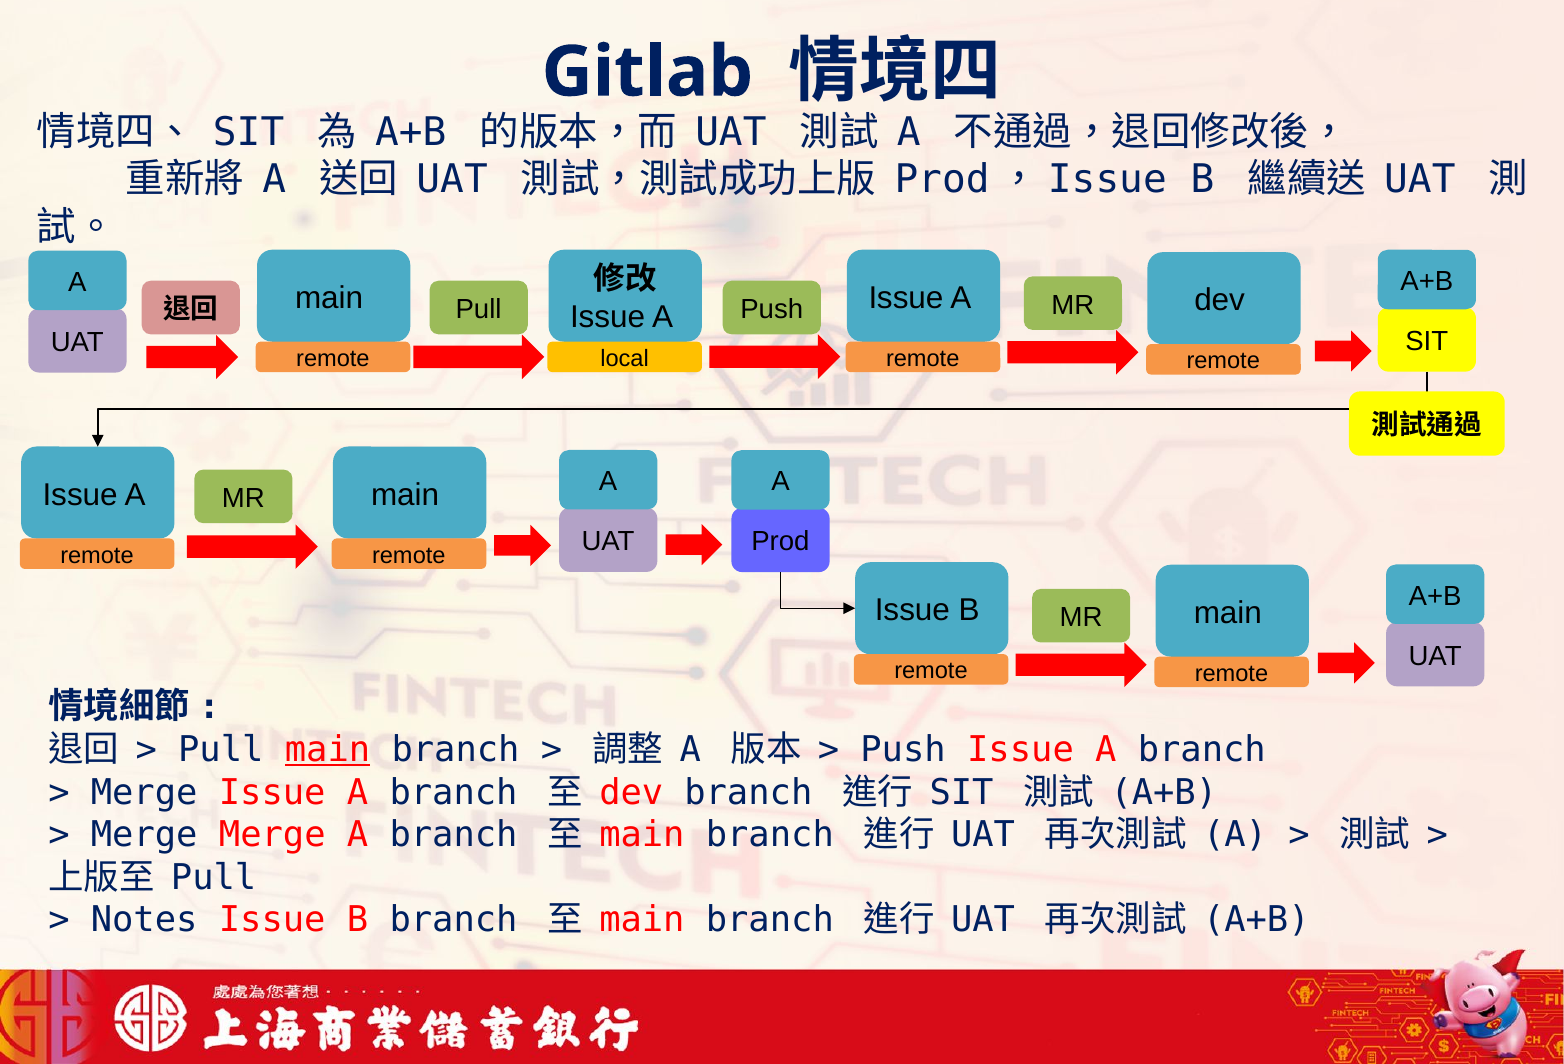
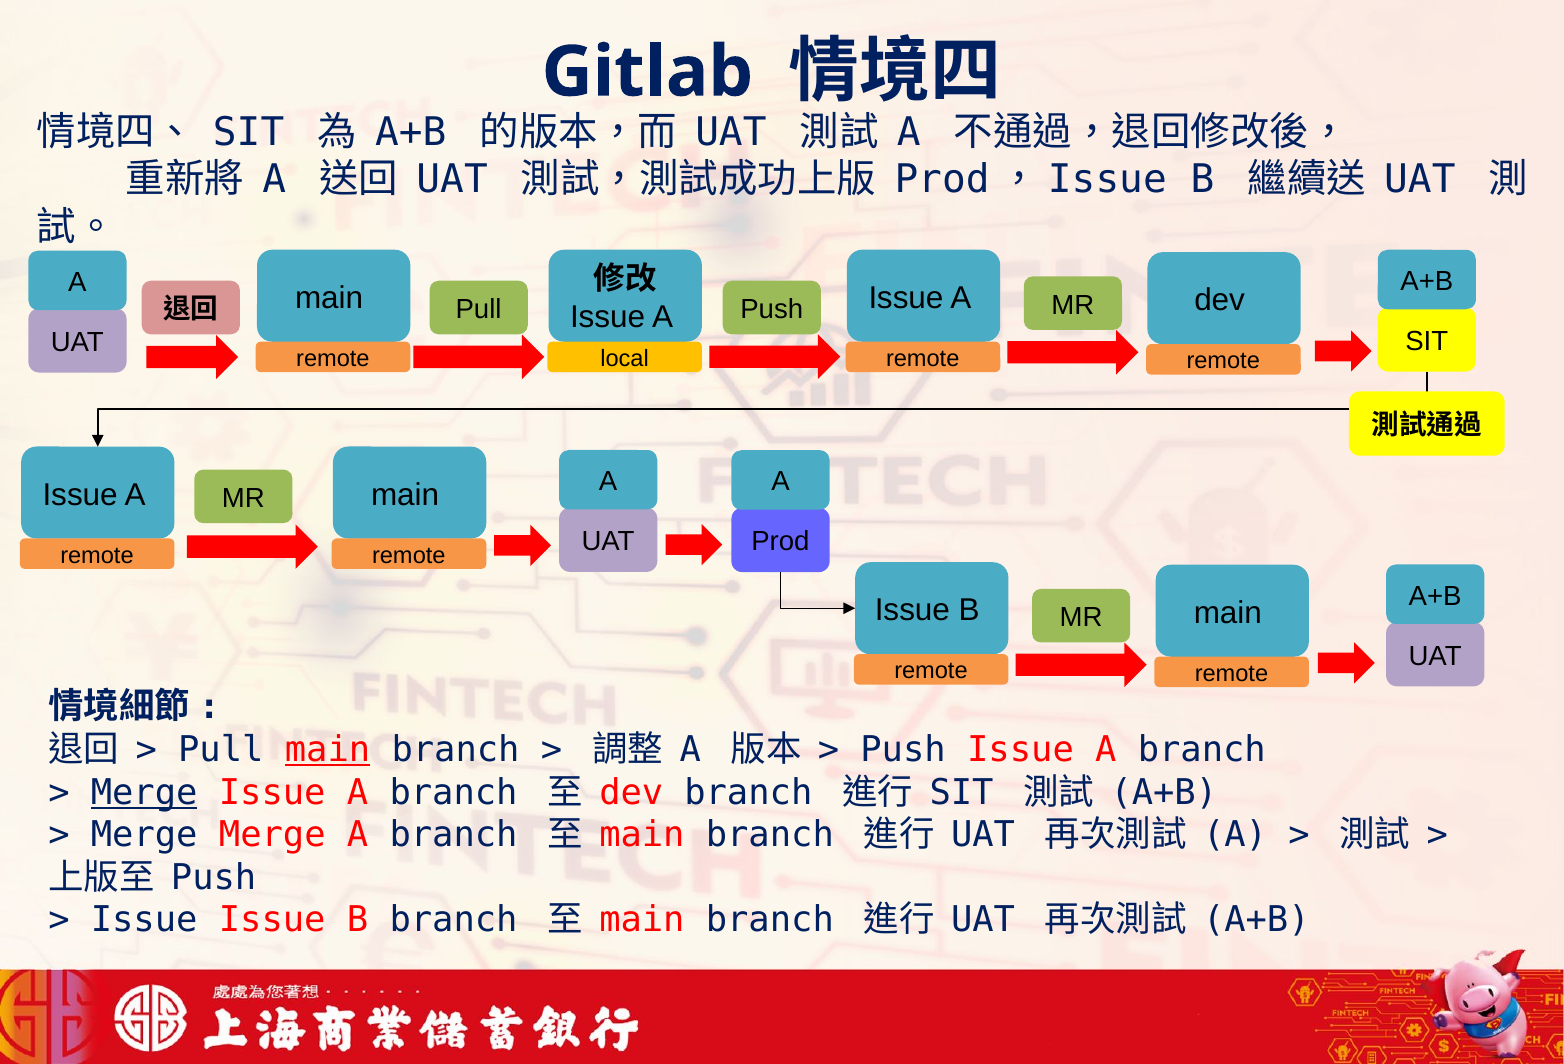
Merge at (144, 792) underline: none -> present
Pull at (214, 877): Pull -> Push
Notes at (144, 920): Notes -> Issue
